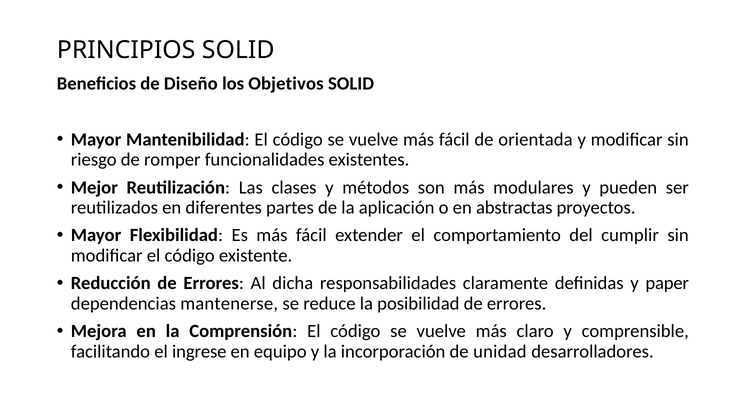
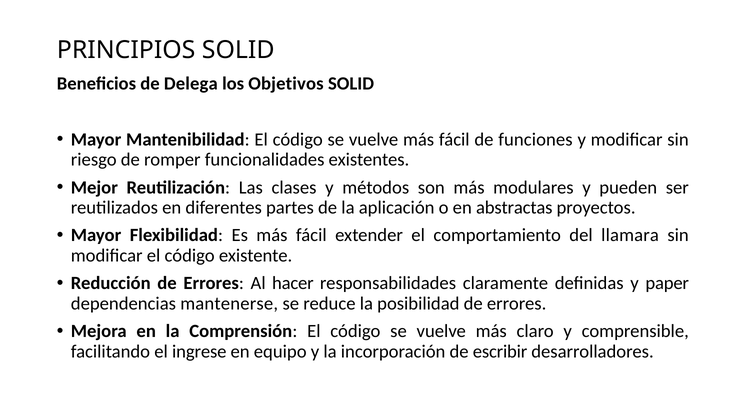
Diseño: Diseño -> Delega
orientada: orientada -> funciones
cumplir: cumplir -> llamara
dicha: dicha -> hacer
unidad: unidad -> escribir
